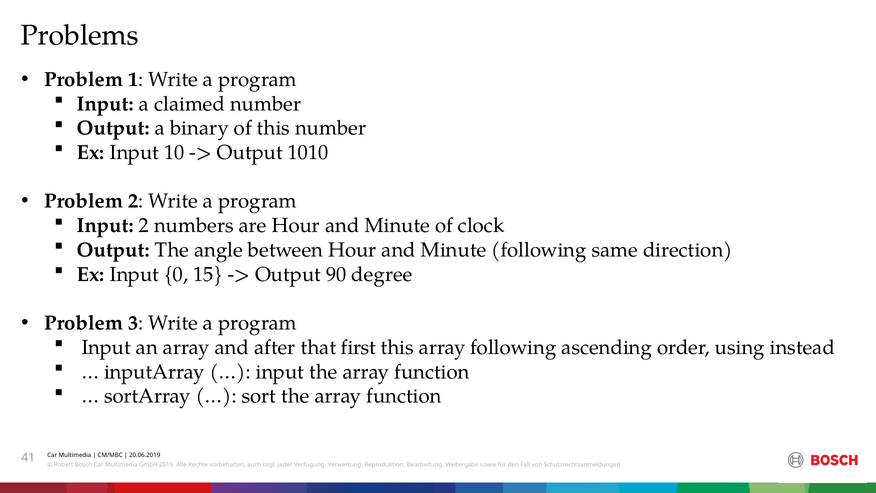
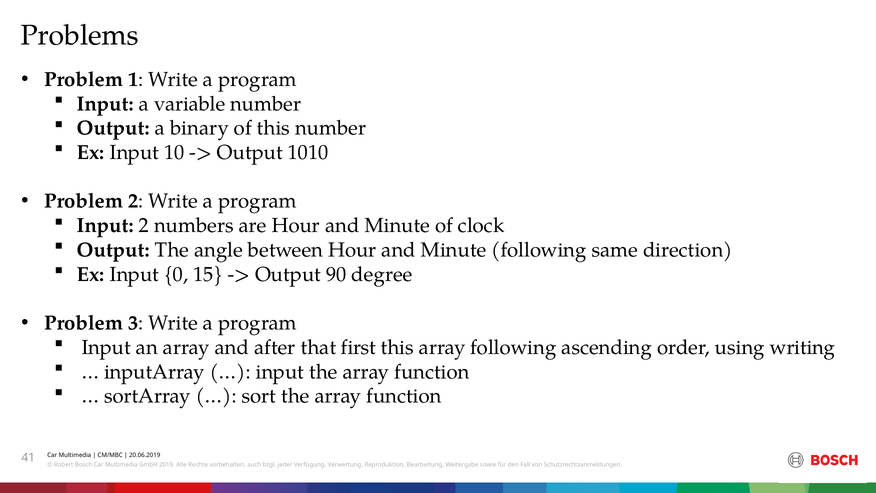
claimed: claimed -> variable
instead: instead -> writing
